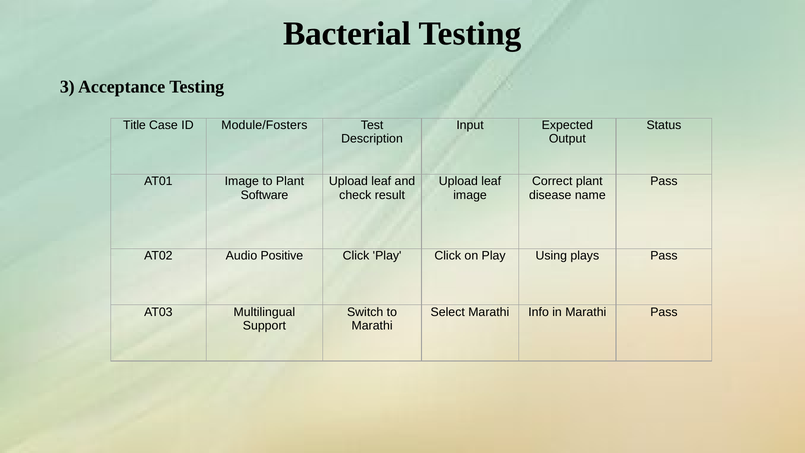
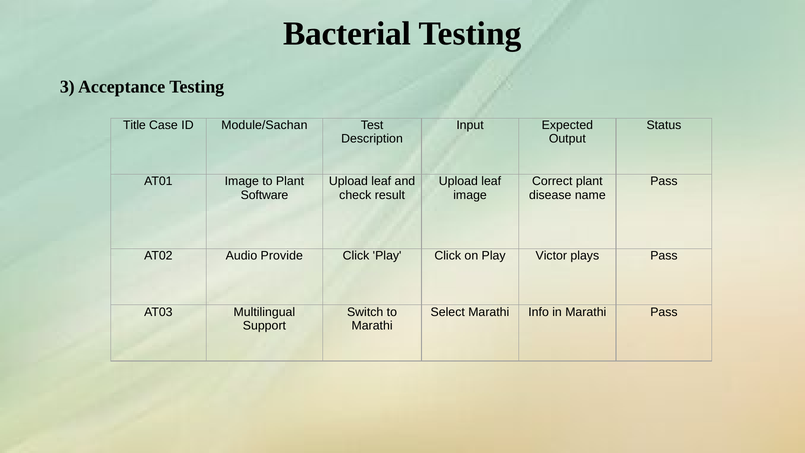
Module/Fosters: Module/Fosters -> Module/Sachan
Positive: Positive -> Provide
Using: Using -> Victor
